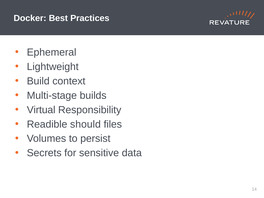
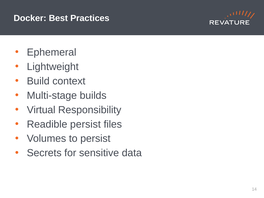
Readible should: should -> persist
